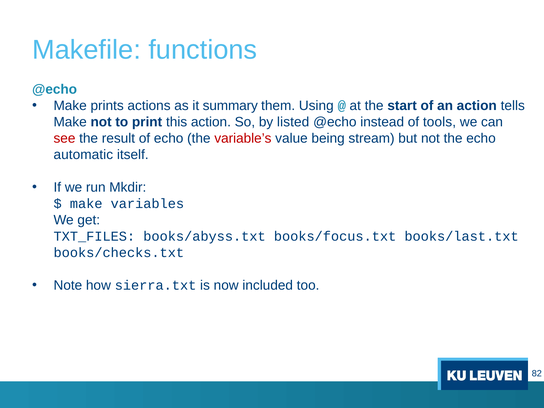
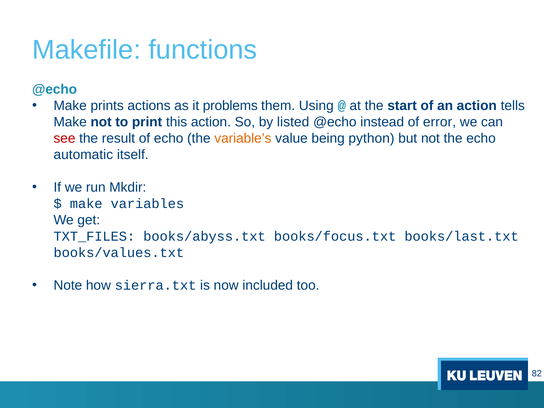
summary: summary -> problems
tools: tools -> error
variable’s colour: red -> orange
stream: stream -> python
books/checks.txt: books/checks.txt -> books/values.txt
